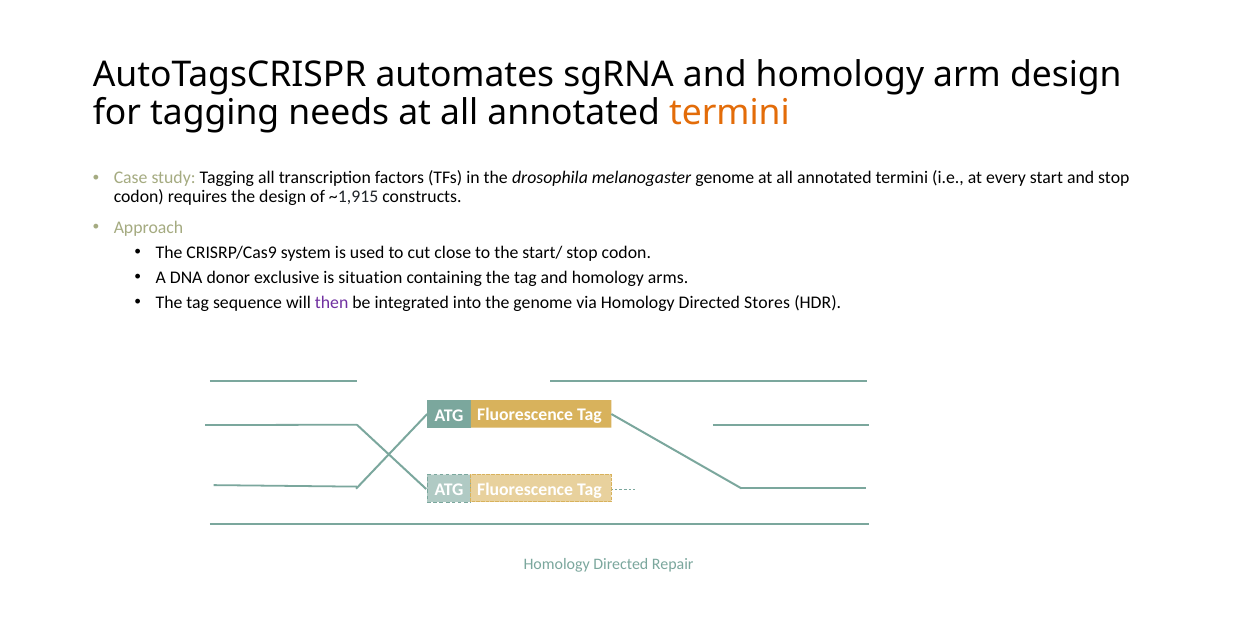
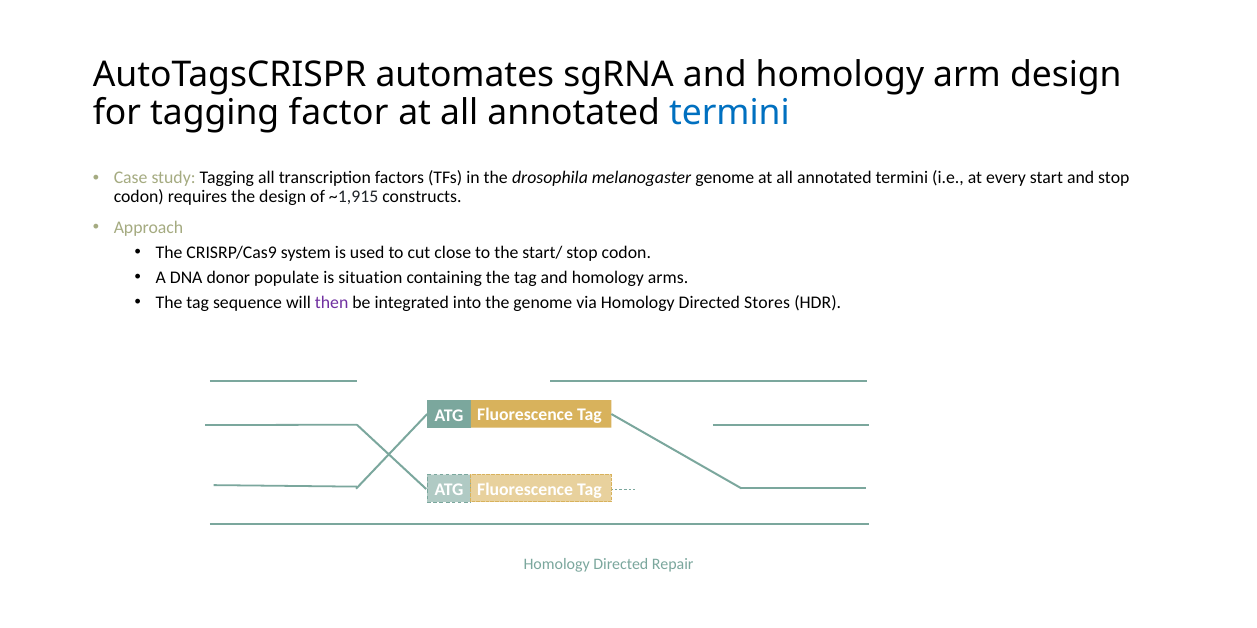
needs: needs -> factor
termini at (729, 113) colour: orange -> blue
exclusive: exclusive -> populate
